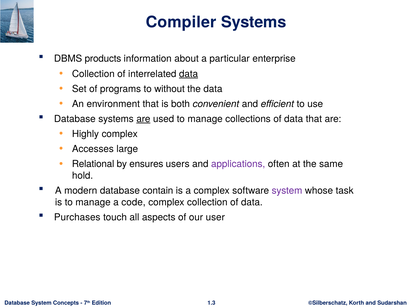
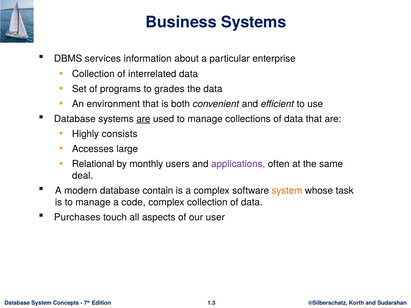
Compiler: Compiler -> Business
products: products -> services
data at (189, 74) underline: present -> none
without: without -> grades
Highly complex: complex -> consists
ensures: ensures -> monthly
hold: hold -> deal
system at (287, 191) colour: purple -> orange
